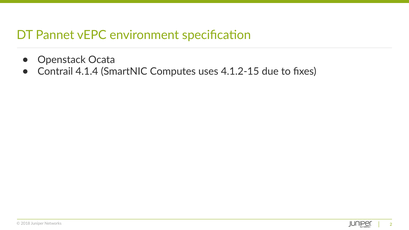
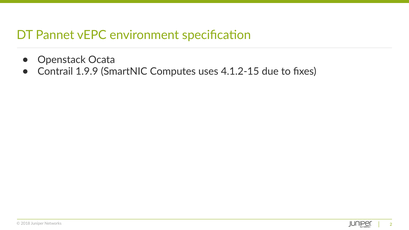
4.1.4: 4.1.4 -> 1.9.9
